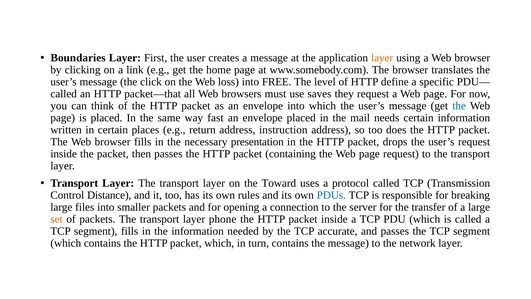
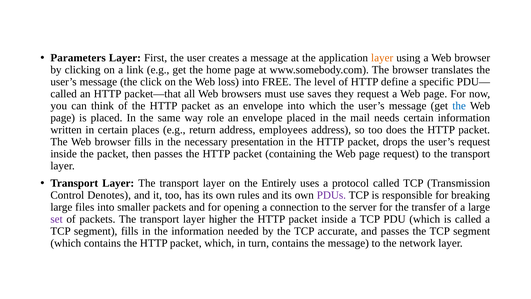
Boundaries: Boundaries -> Parameters
fast: fast -> role
instruction: instruction -> employees
Toward: Toward -> Entirely
Distance: Distance -> Denotes
PDUs colour: blue -> purple
set colour: orange -> purple
phone: phone -> higher
